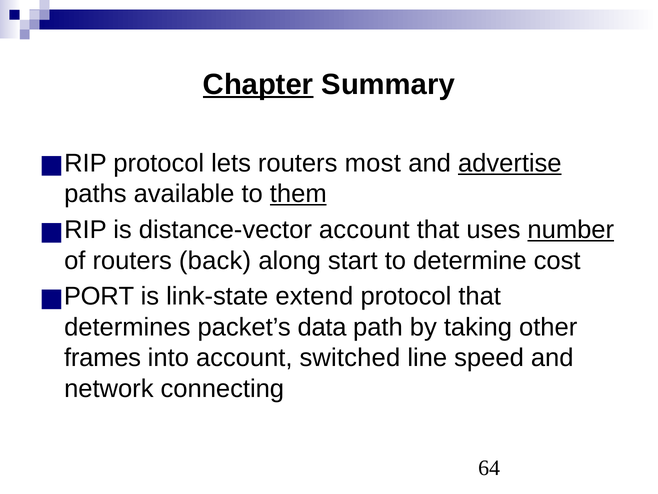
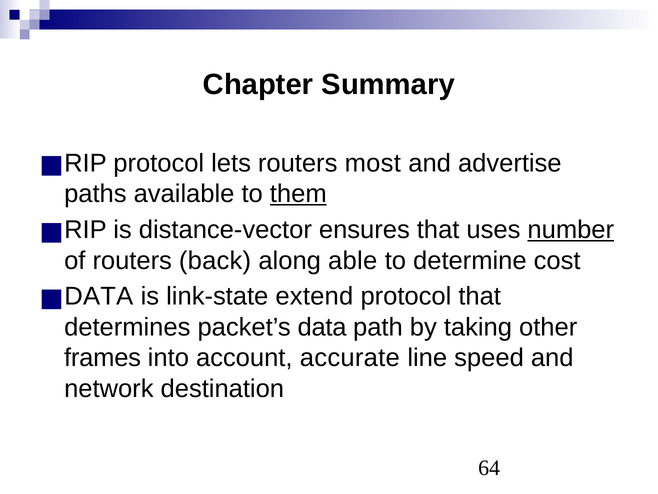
Chapter underline: present -> none
advertise underline: present -> none
distance-vector account: account -> ensures
start: start -> able
PORT at (99, 296): PORT -> DATA
switched: switched -> accurate
connecting: connecting -> destination
